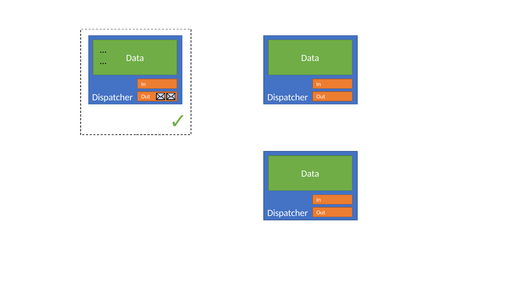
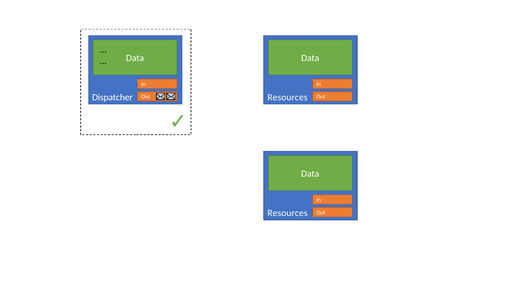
Dispatcher at (288, 97): Dispatcher -> Resources
Dispatcher at (288, 213): Dispatcher -> Resources
